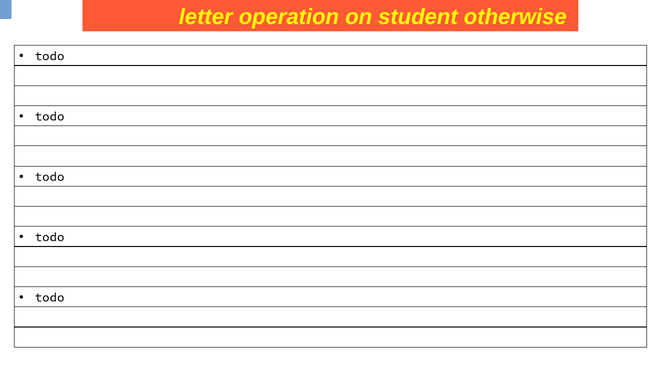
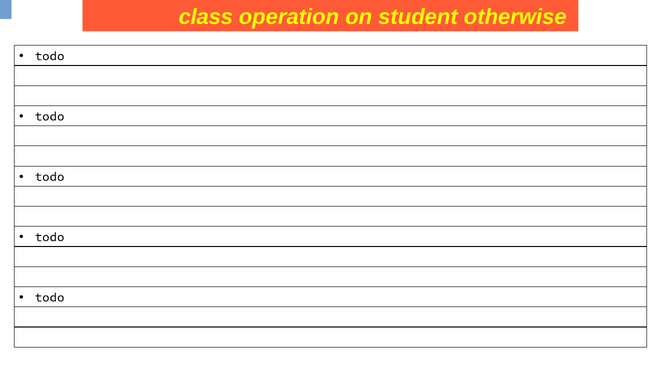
letter: letter -> class
